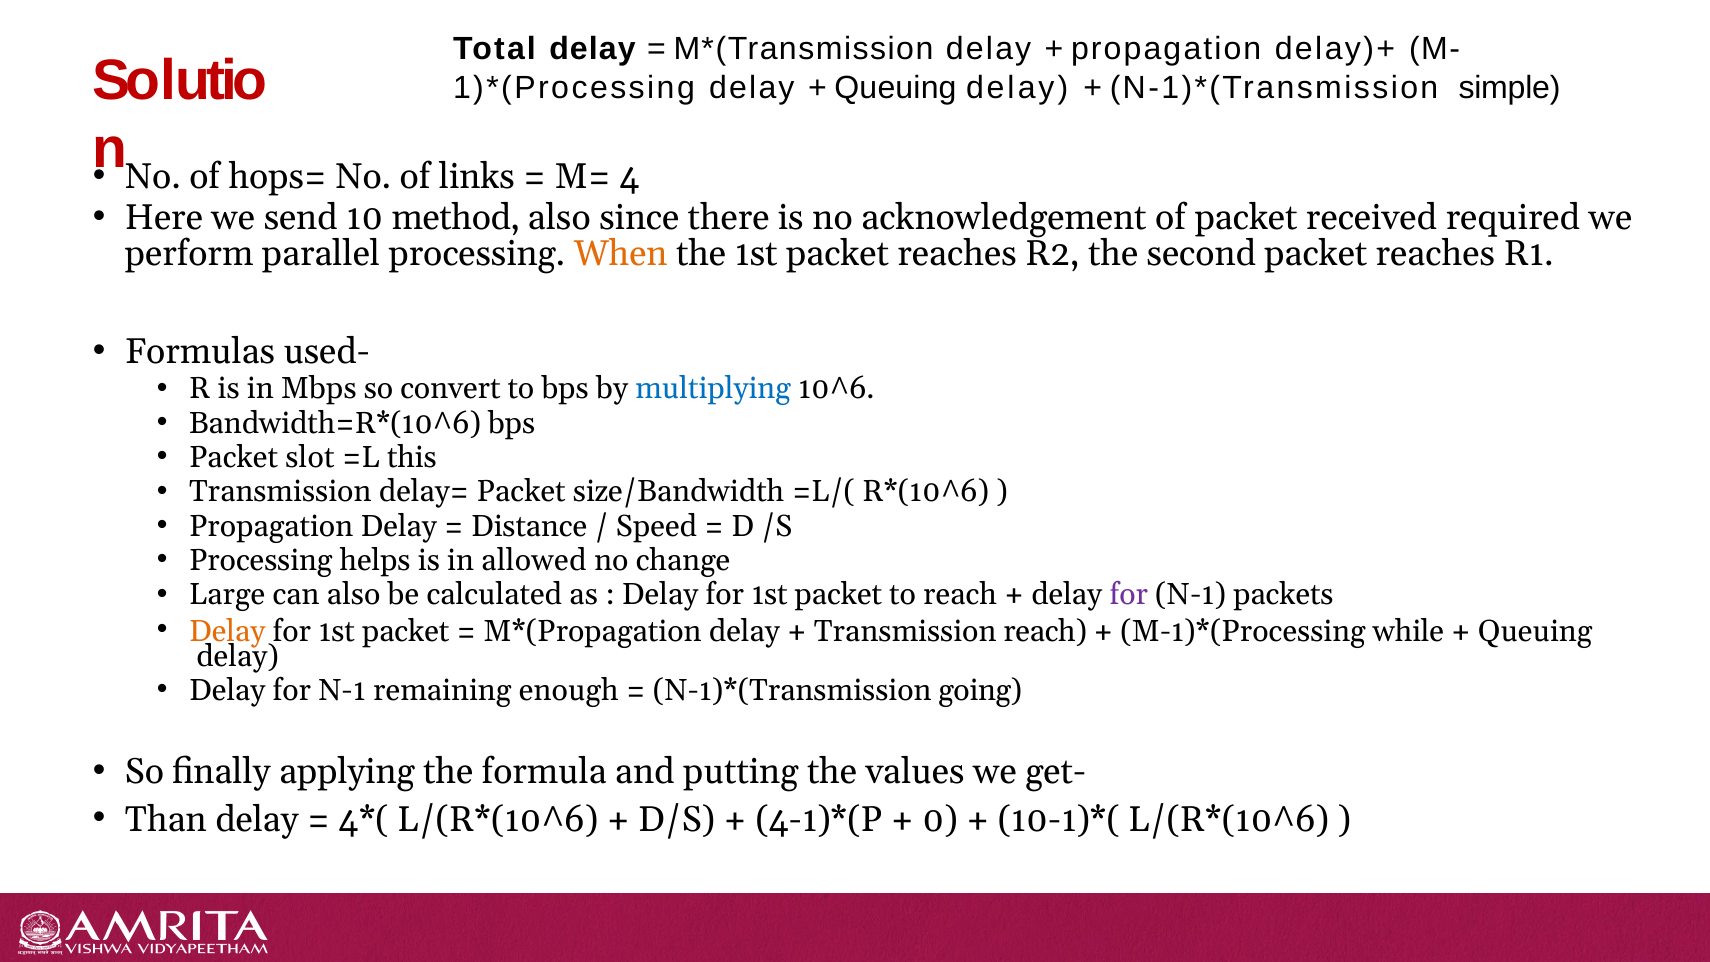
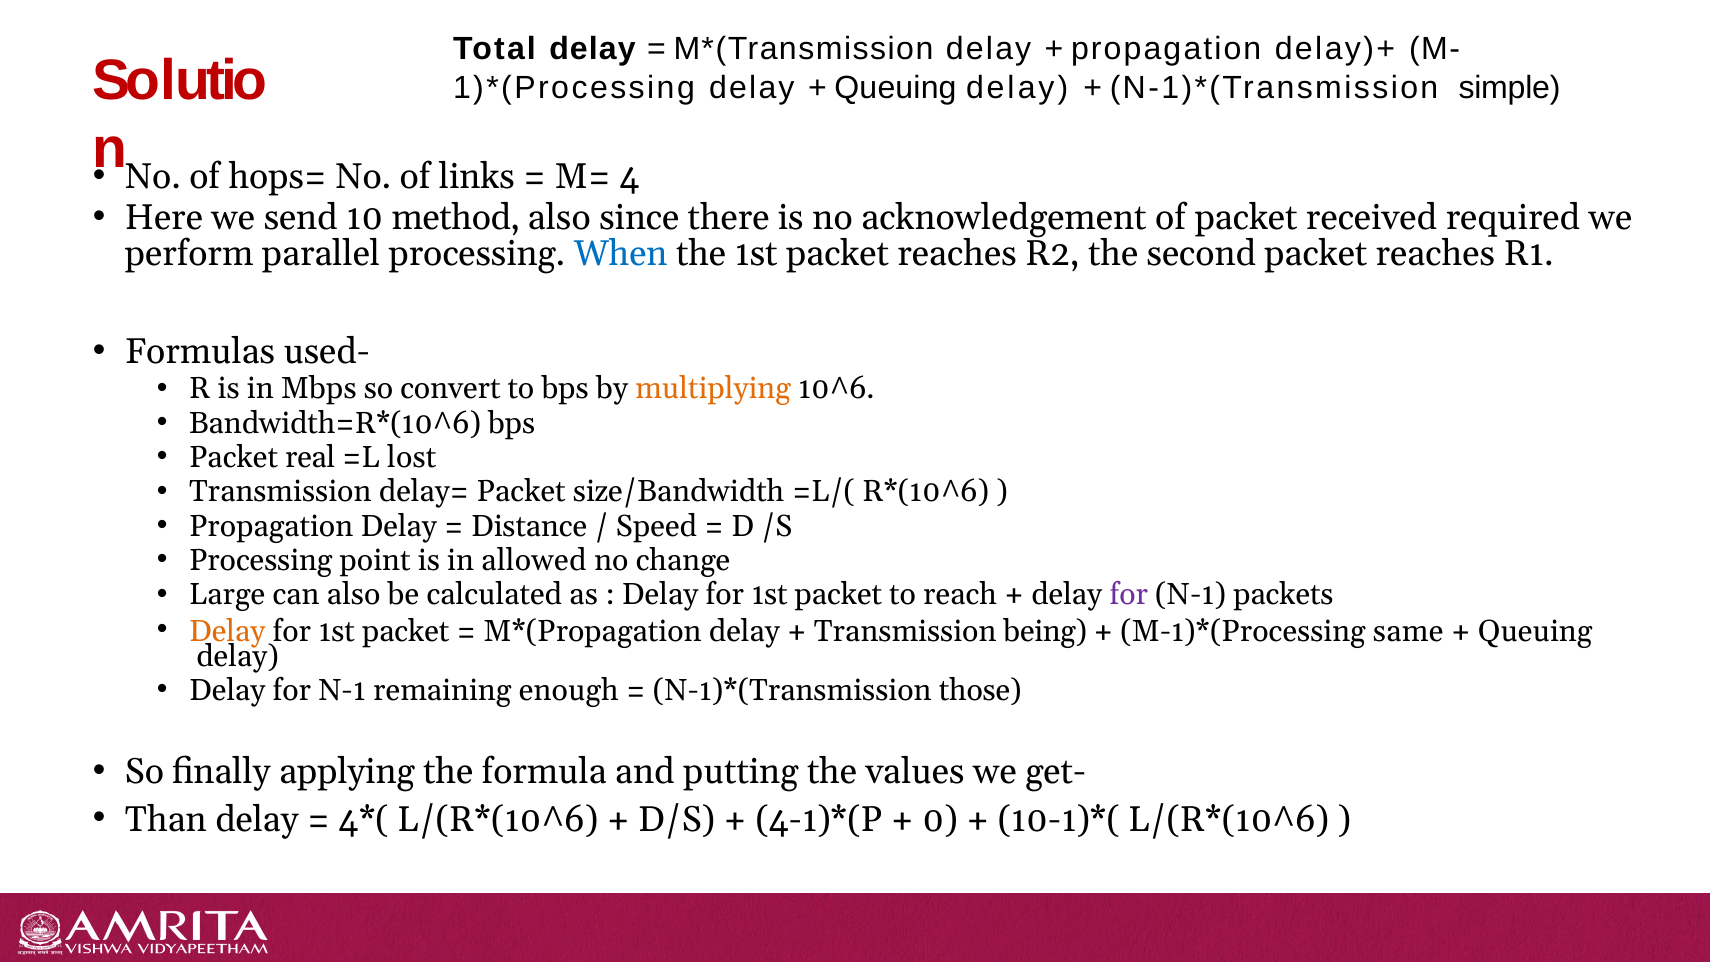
When colour: orange -> blue
multiplying colour: blue -> orange
slot: slot -> real
this: this -> lost
helps: helps -> point
Transmission reach: reach -> being
while: while -> same
going: going -> those
